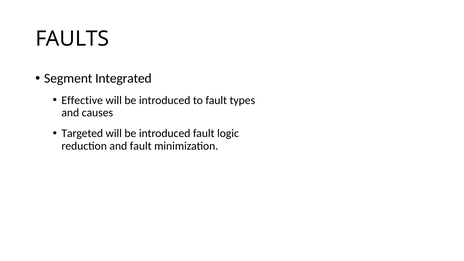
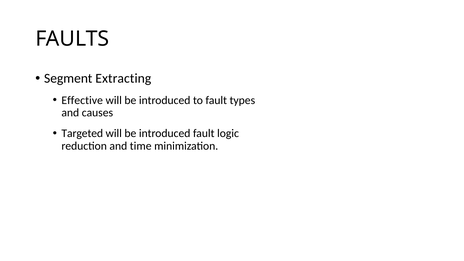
Integrated: Integrated -> Extracting
and fault: fault -> time
